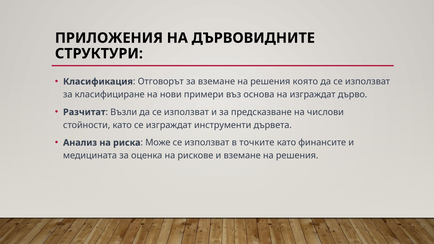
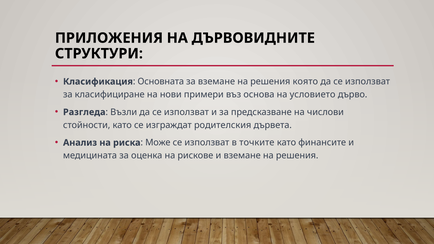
Отговорът: Отговорът -> Основната
на изграждат: изграждат -> условието
Разчитат: Разчитат -> Разгледа
инструменти: инструменти -> родителския
